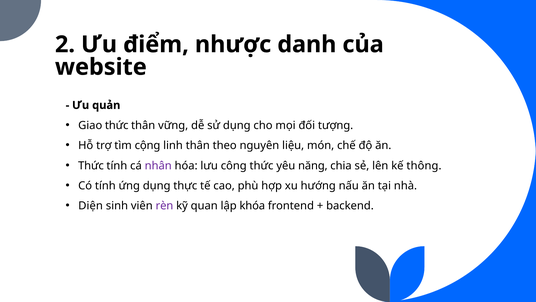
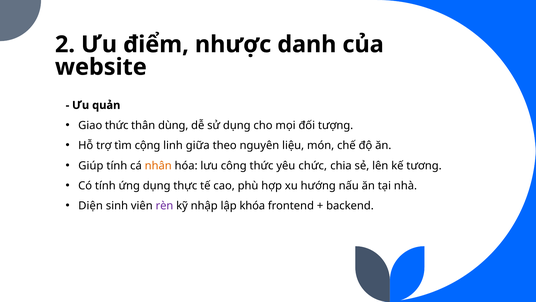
vững: vững -> dùng
linh thân: thân -> giữa
Thức at (91, 165): Thức -> Giúp
nhân colour: purple -> orange
năng: năng -> chức
thông: thông -> tương
quan: quan -> nhập
